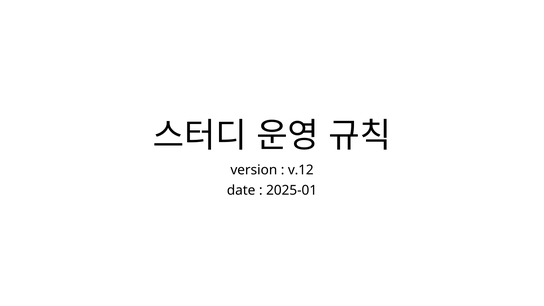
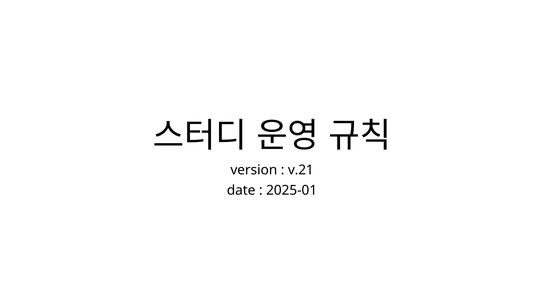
v.12: v.12 -> v.21
